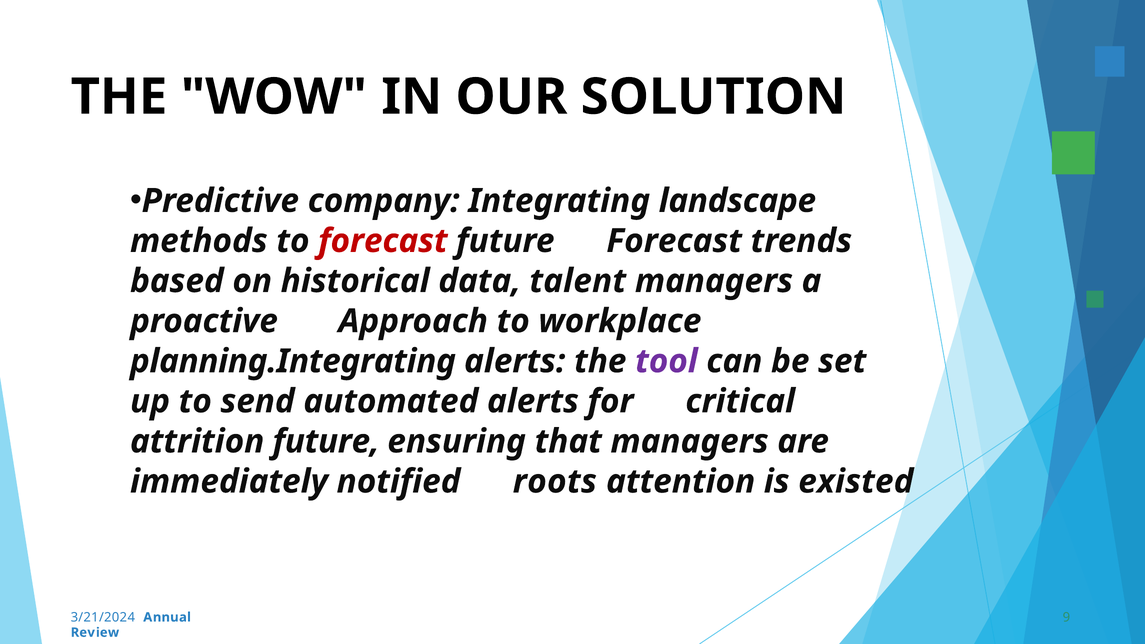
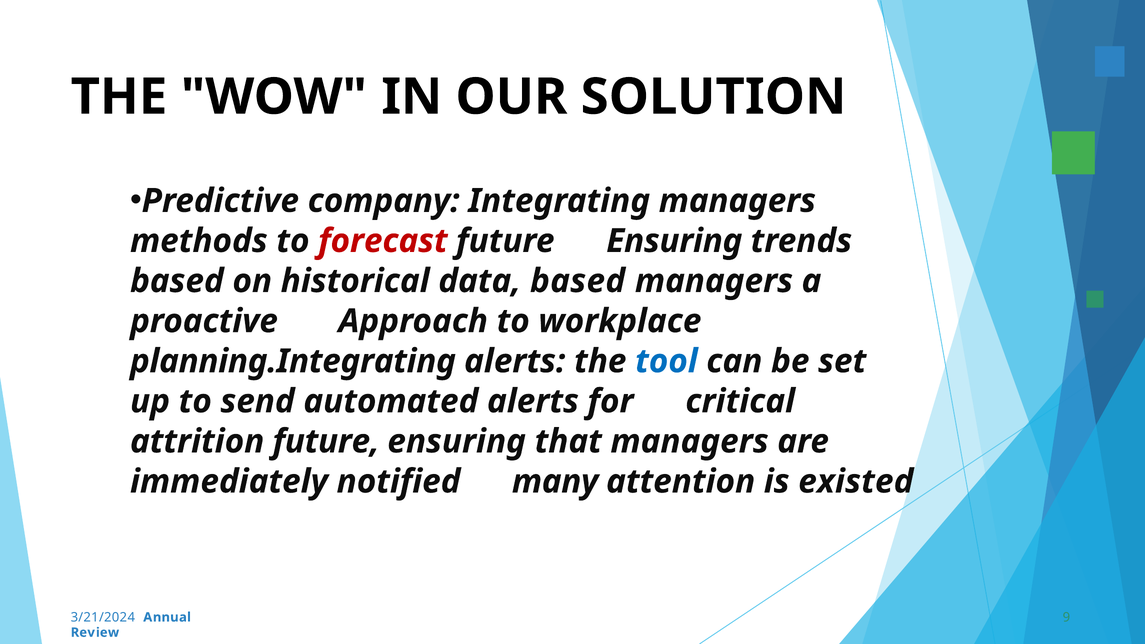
Integrating landscape: landscape -> managers
Forecast at (674, 241): Forecast -> Ensuring
data talent: talent -> based
tool colour: purple -> blue
roots: roots -> many
